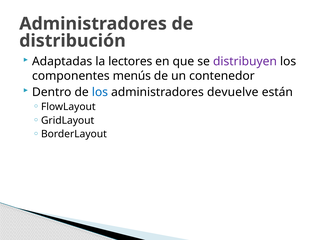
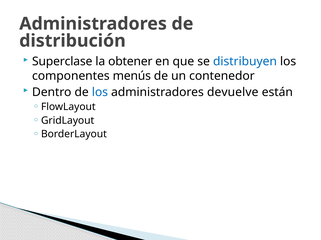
Adaptadas: Adaptadas -> Superclase
lectores: lectores -> obtener
distribuyen colour: purple -> blue
